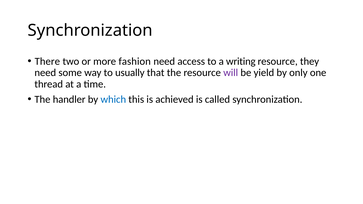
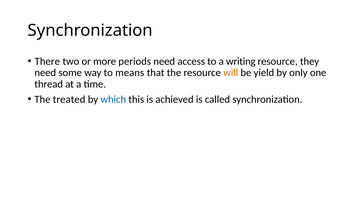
fashion: fashion -> periods
usually: usually -> means
will colour: purple -> orange
handler: handler -> treated
